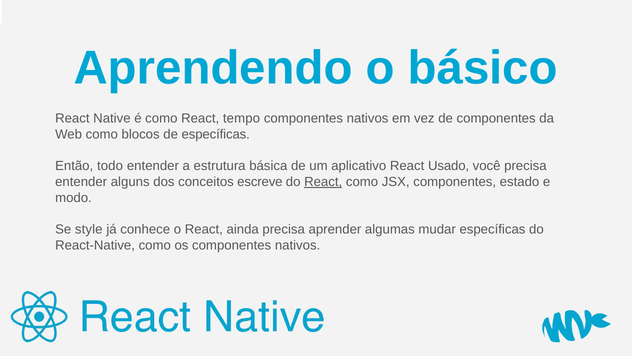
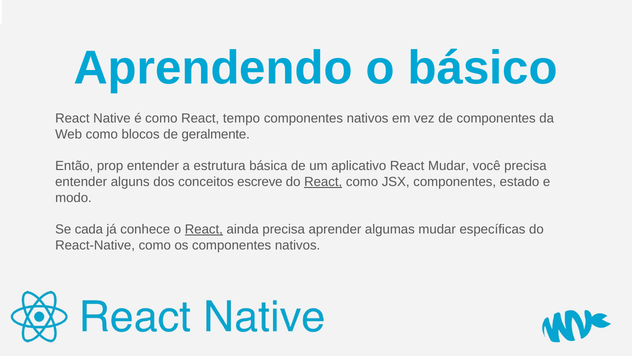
de específicas: específicas -> geralmente
todo: todo -> prop
React Usado: Usado -> Mudar
style: style -> cada
React at (204, 229) underline: none -> present
